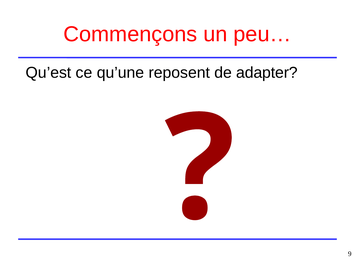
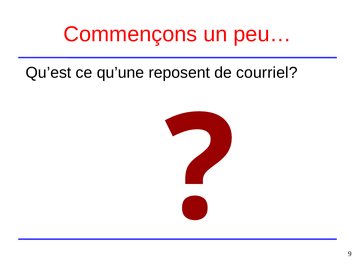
adapter: adapter -> courriel
